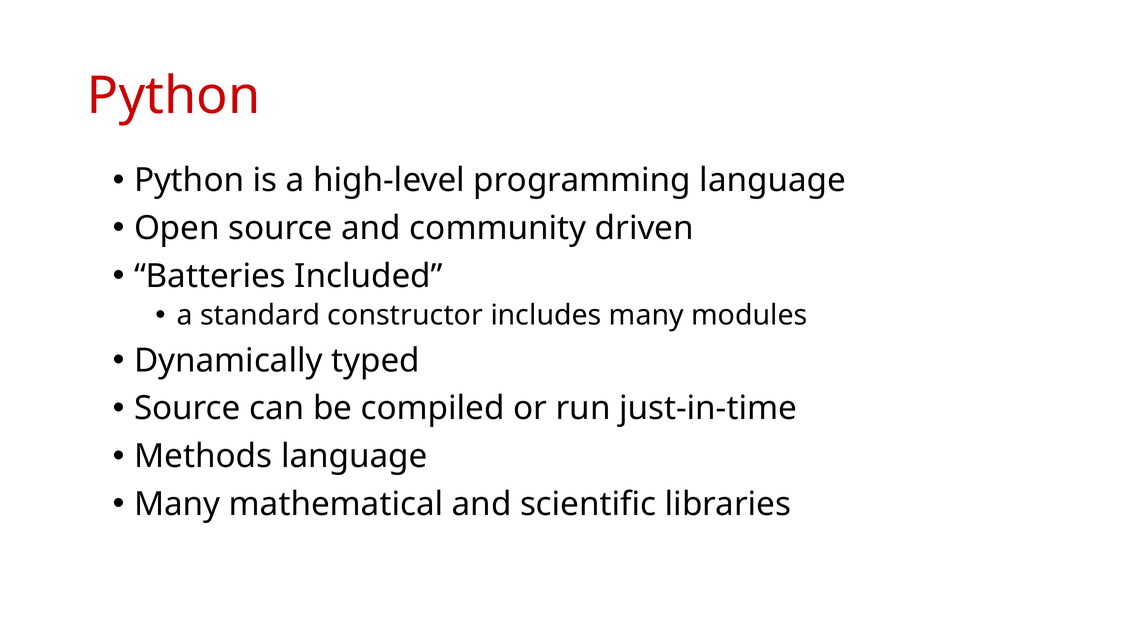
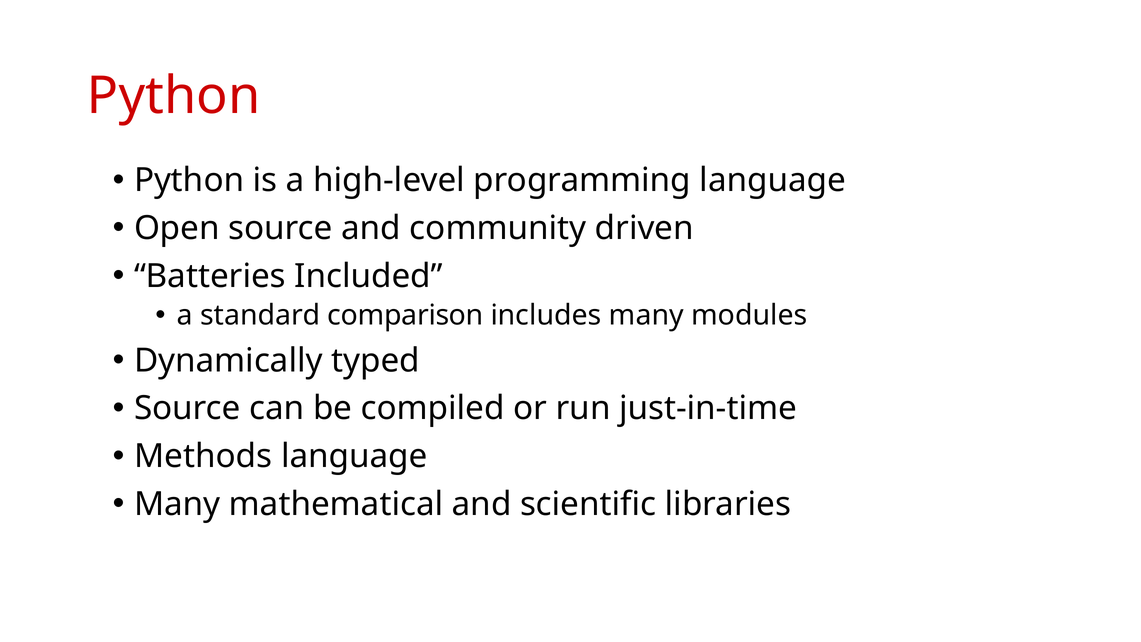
constructor: constructor -> comparison
